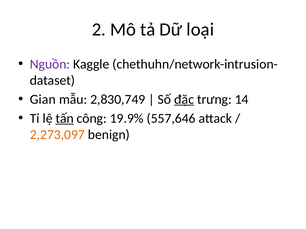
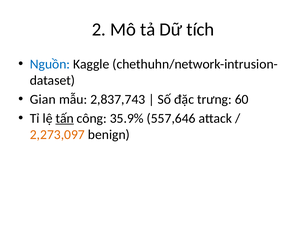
loại: loại -> tích
Nguồn colour: purple -> blue
2,830,749: 2,830,749 -> 2,837,743
đặc underline: present -> none
14: 14 -> 60
19.9%: 19.9% -> 35.9%
